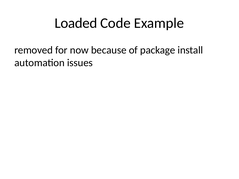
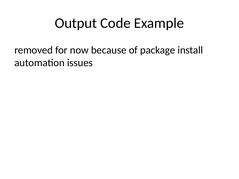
Loaded: Loaded -> Output
